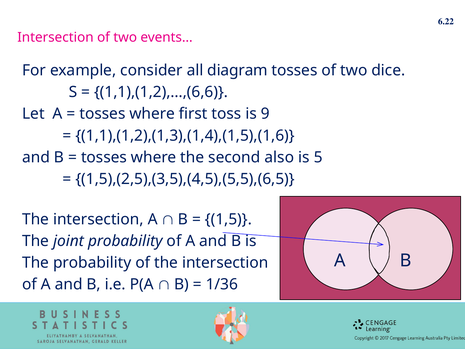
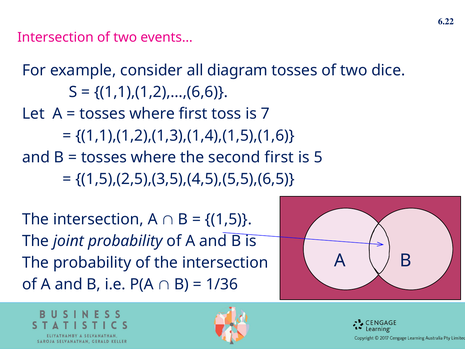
9: 9 -> 7
second also: also -> first
